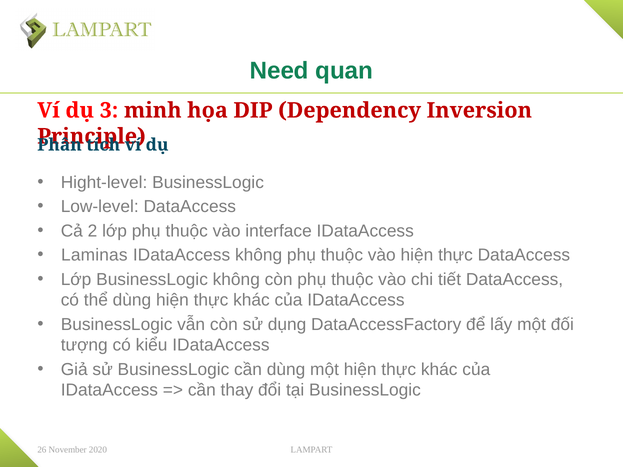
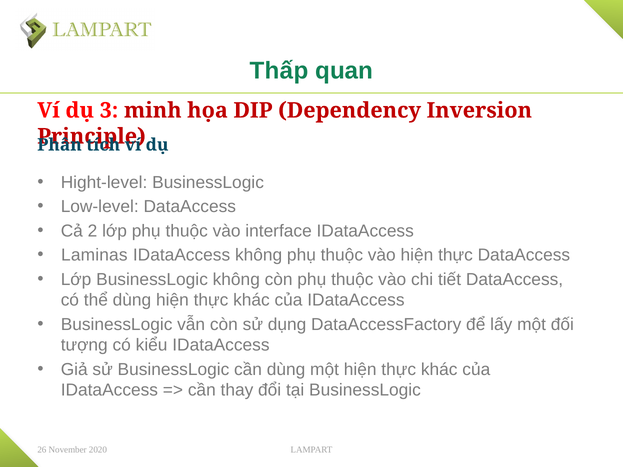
Need: Need -> Thấp
